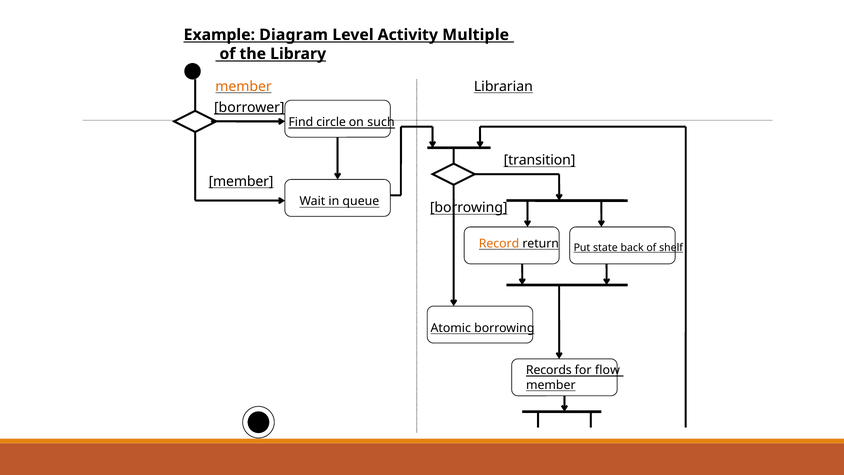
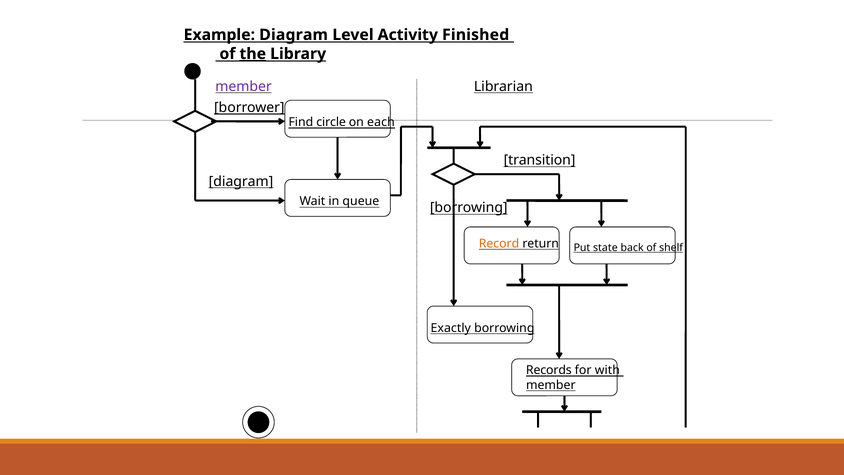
Multiple: Multiple -> Finished
the underline: none -> present
member at (243, 86) colour: orange -> purple
such: such -> each
member at (241, 181): member -> diagram
Atomic: Atomic -> Exactly
flow: flow -> with
